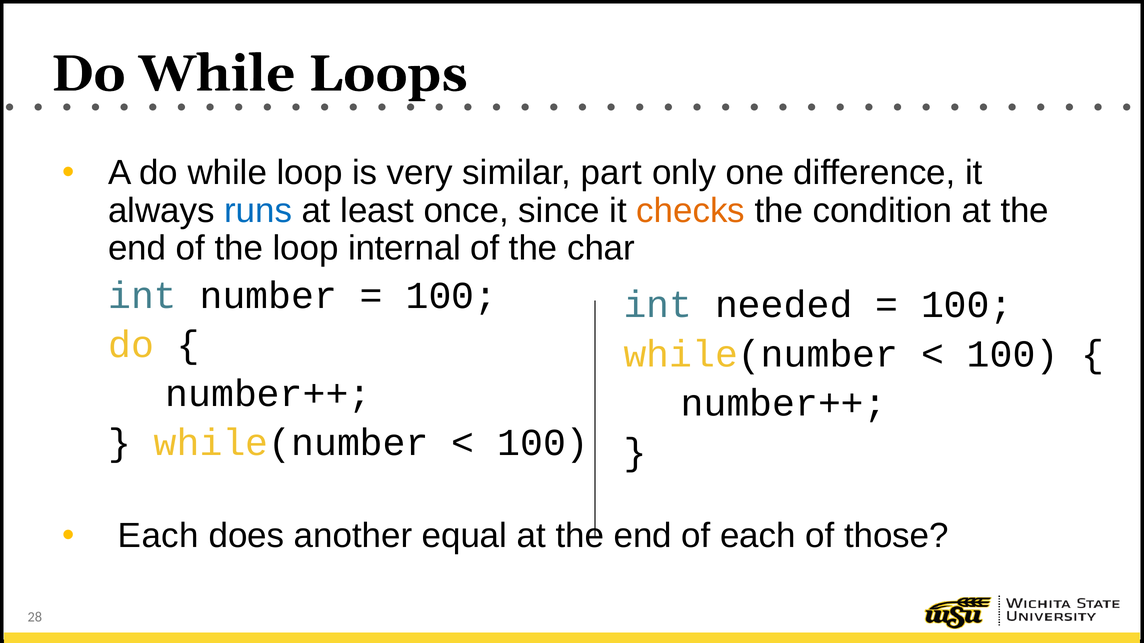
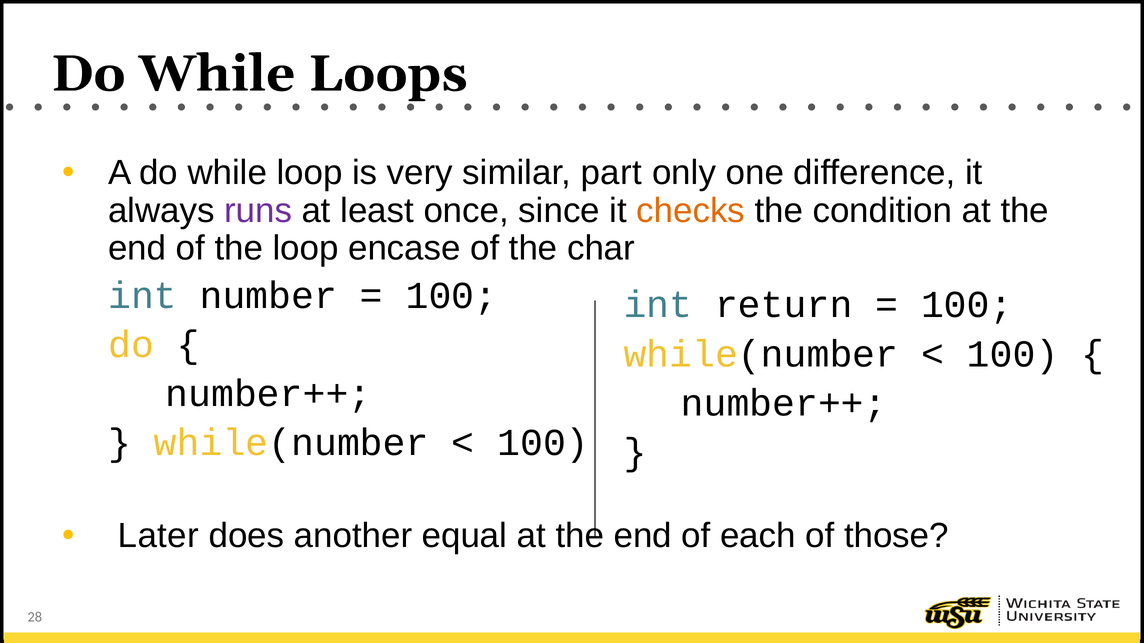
runs colour: blue -> purple
internal: internal -> encase
needed: needed -> return
Each at (158, 536): Each -> Later
